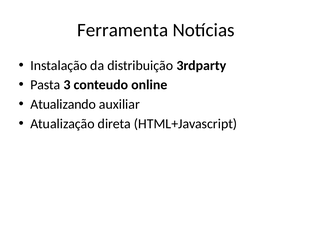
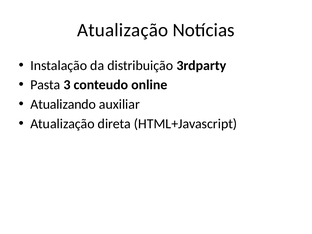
Ferramenta at (123, 30): Ferramenta -> Atualização
